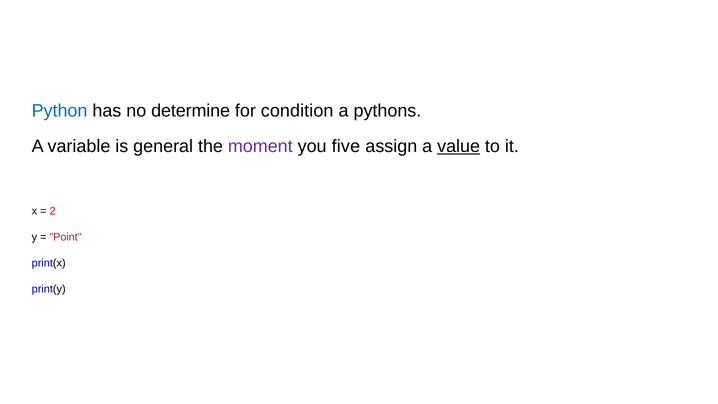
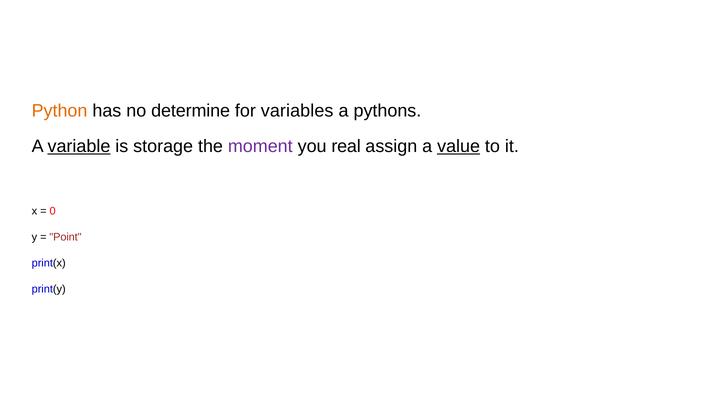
Python colour: blue -> orange
condition: condition -> variables
variable underline: none -> present
general: general -> storage
five: five -> real
2: 2 -> 0
